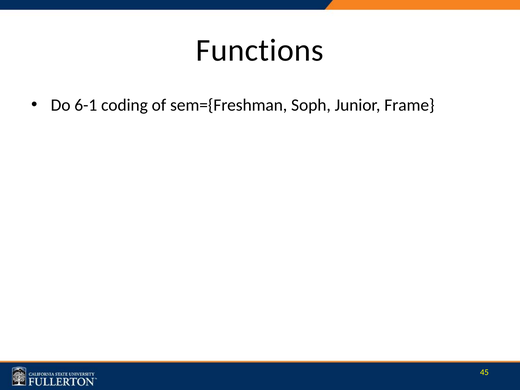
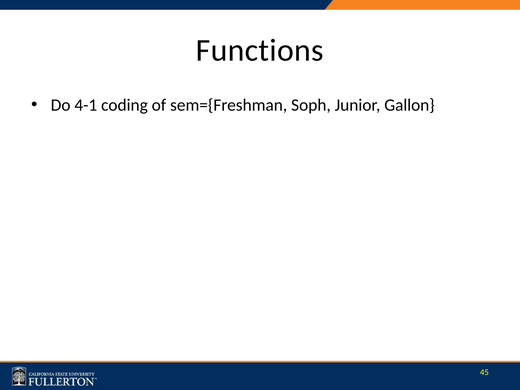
6-1: 6-1 -> 4-1
Frame: Frame -> Gallon
